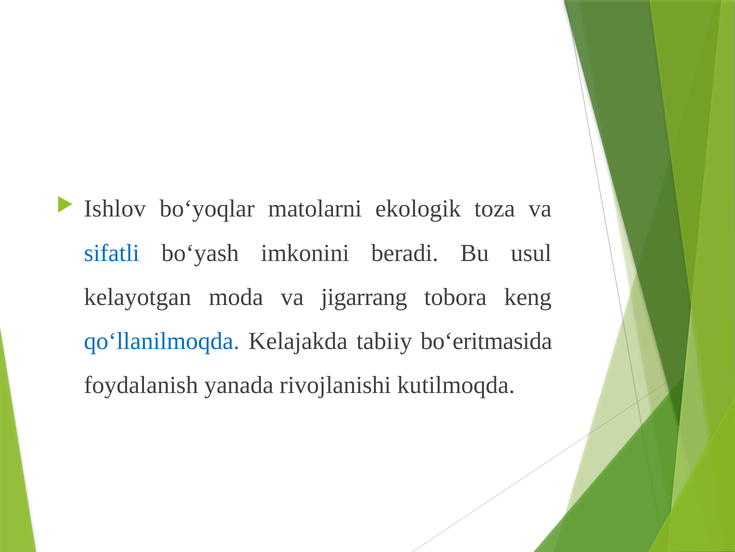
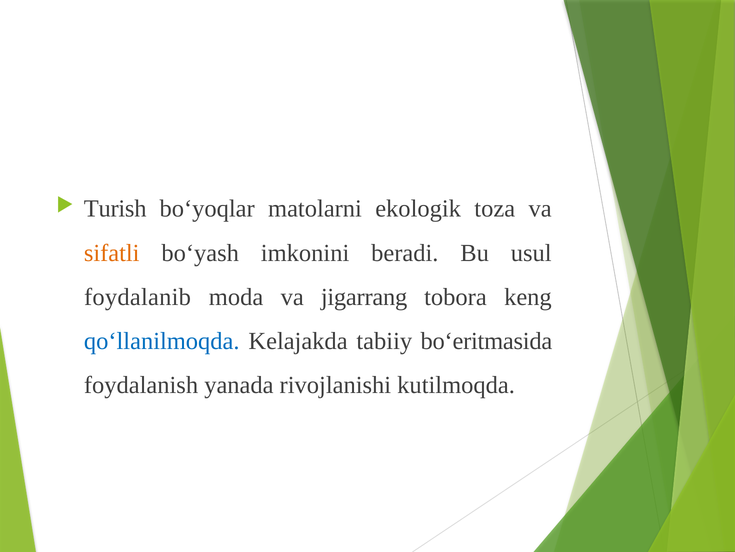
Ishlov: Ishlov -> Turish
sifatli colour: blue -> orange
kelayotgan: kelayotgan -> foydalanib
